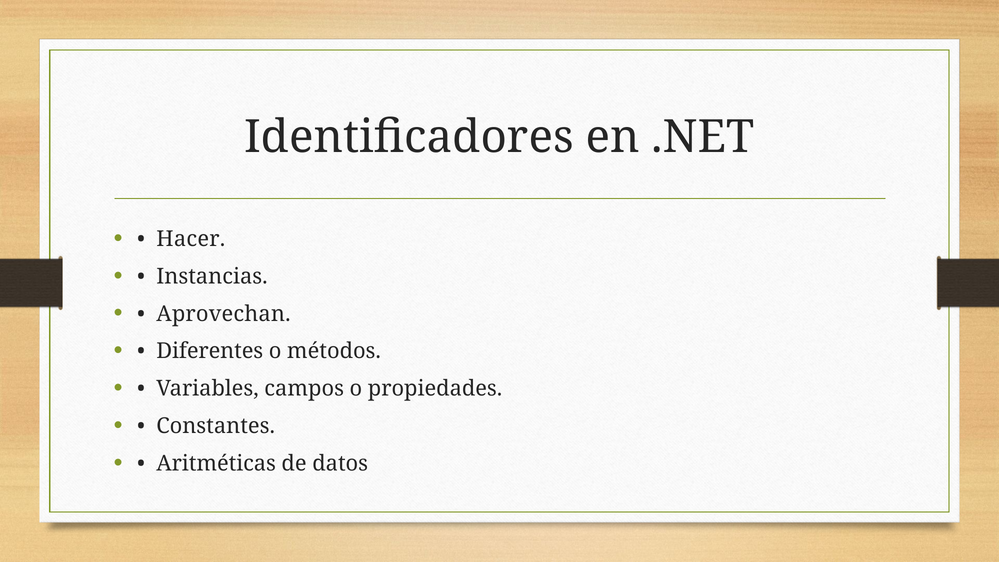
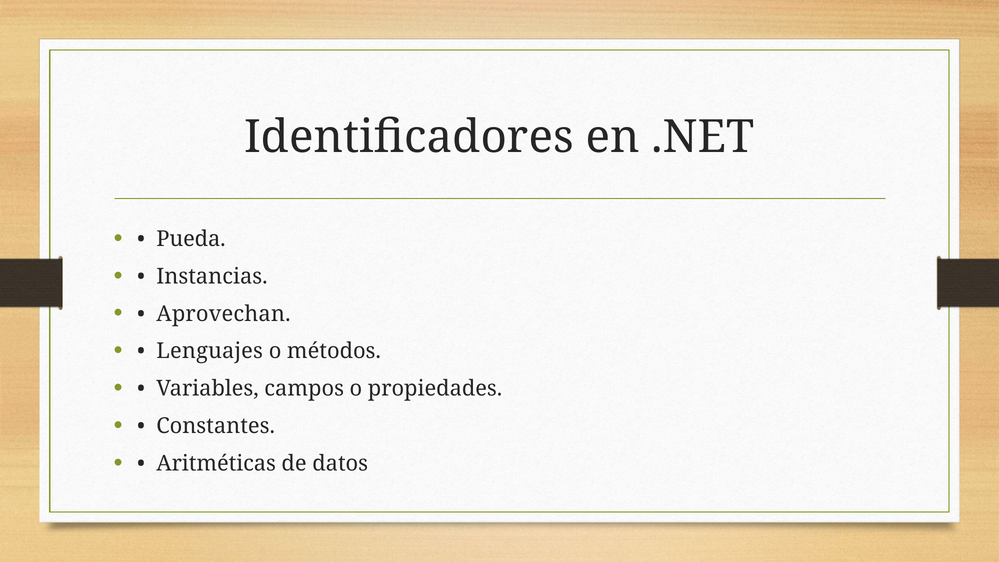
Hacer: Hacer -> Pueda
Diferentes: Diferentes -> Lenguajes
